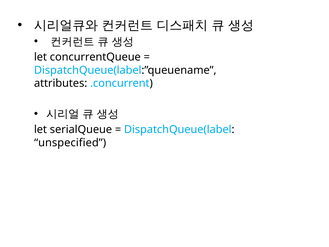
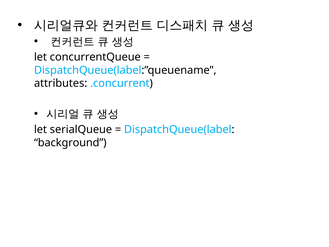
unspecified: unspecified -> background
